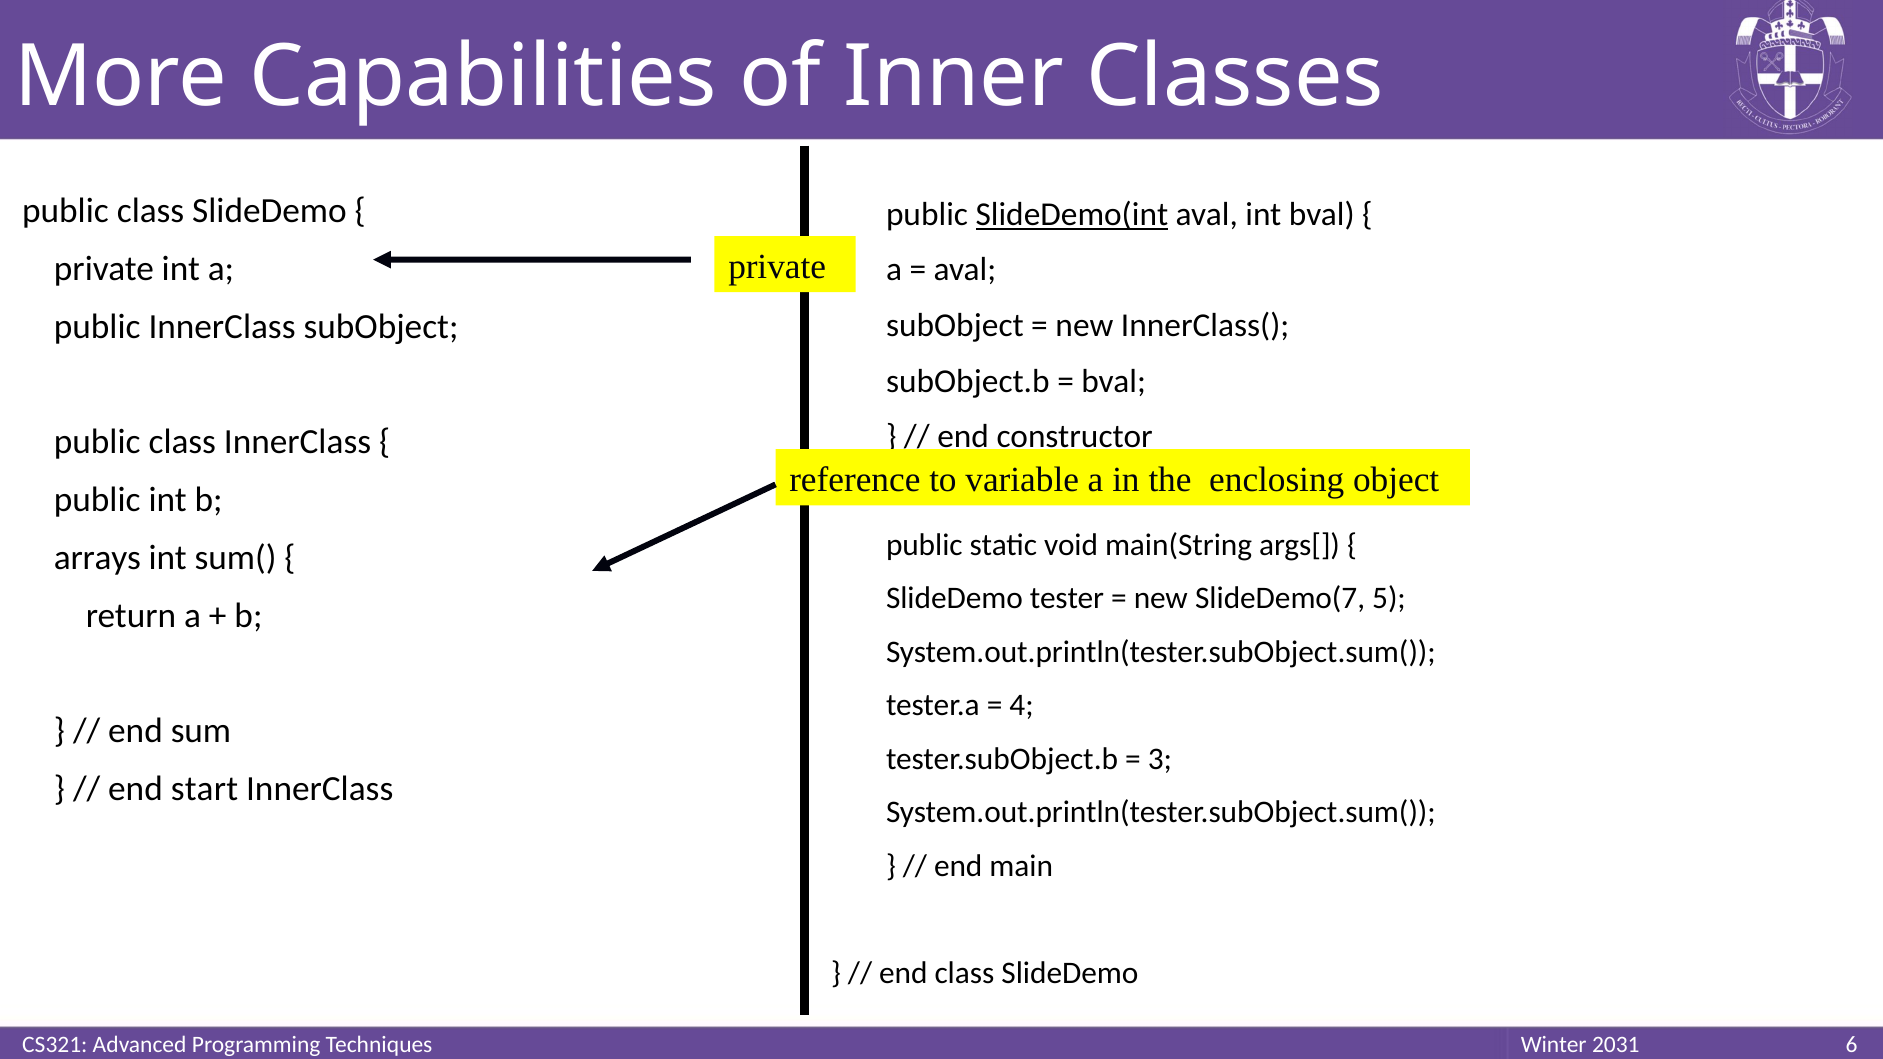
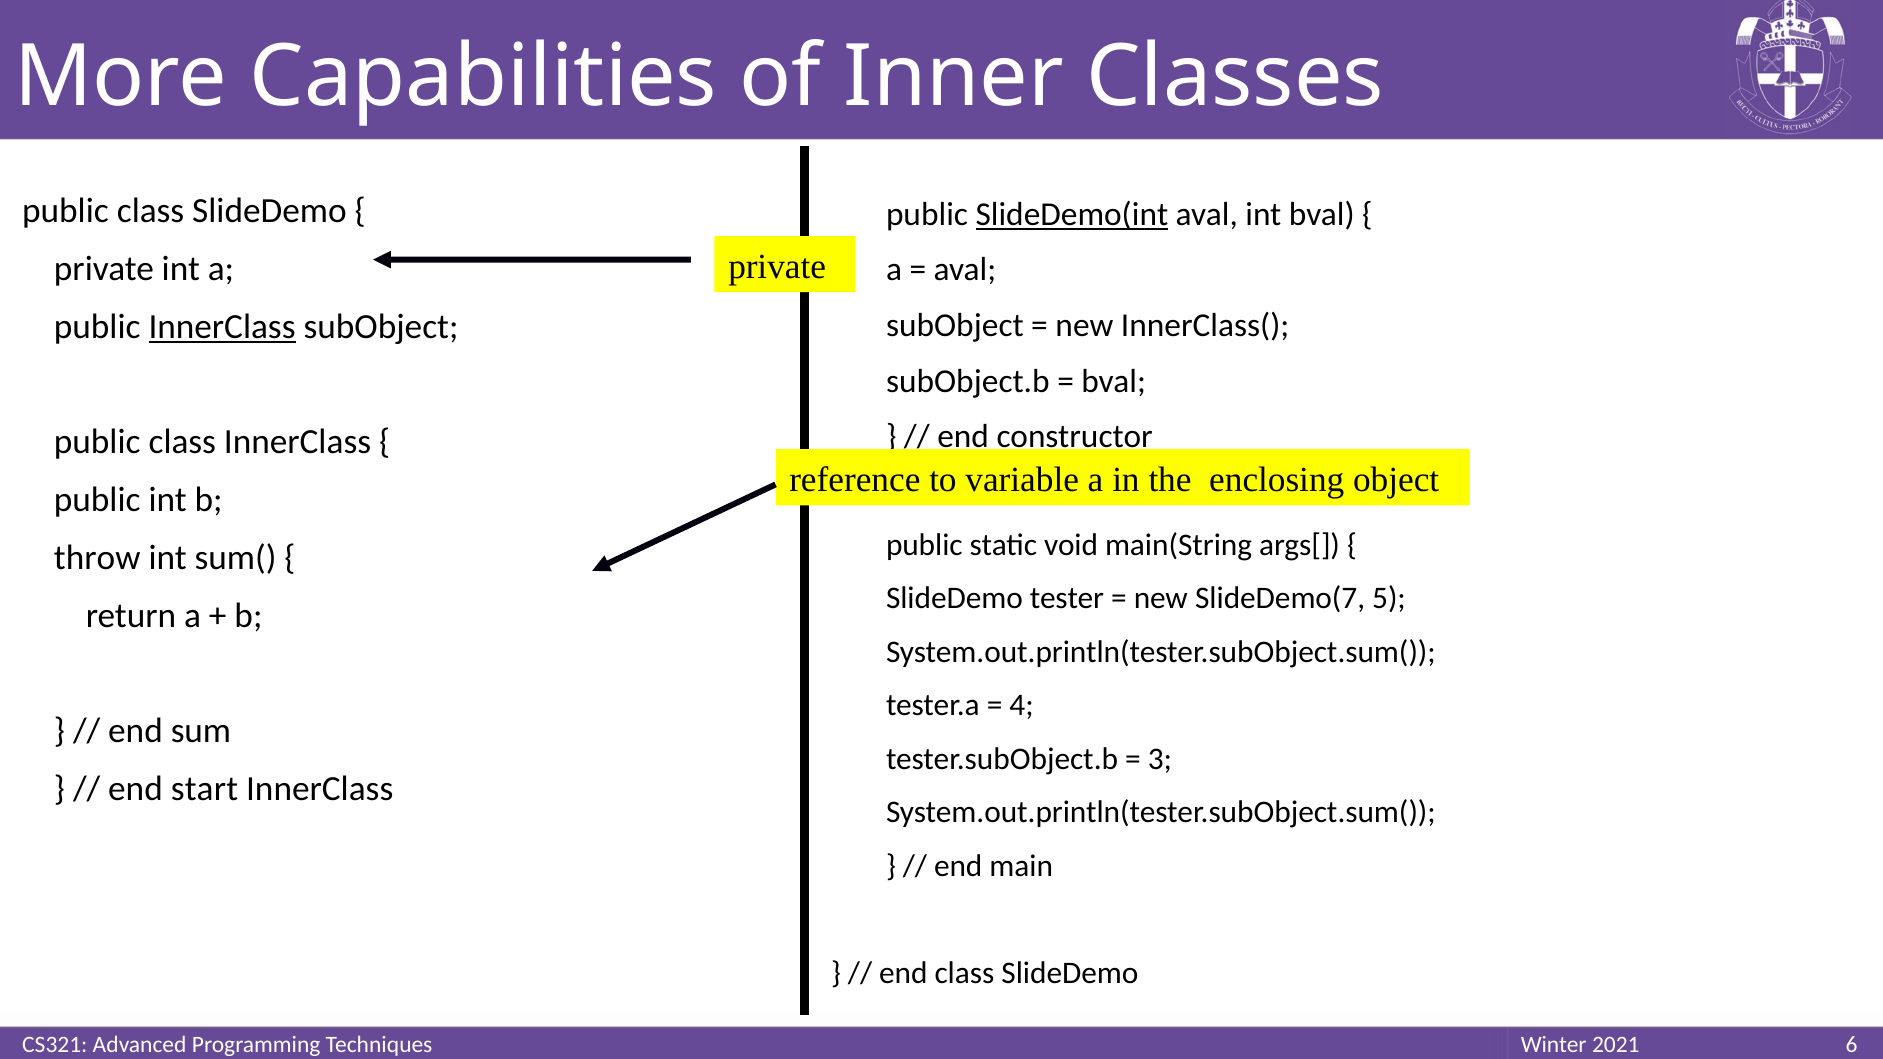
InnerClass at (222, 327) underline: none -> present
arrays: arrays -> throw
2031: 2031 -> 2021
